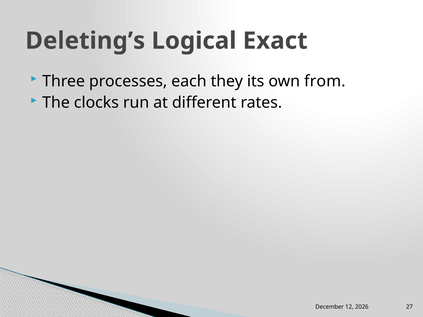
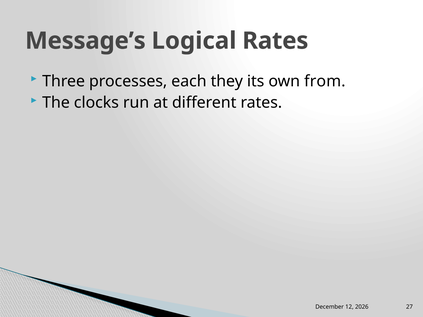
Deleting’s: Deleting’s -> Message’s
Logical Exact: Exact -> Rates
